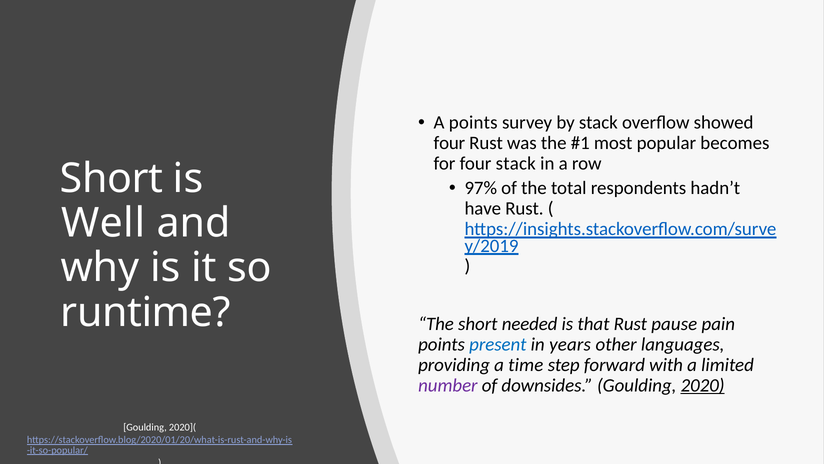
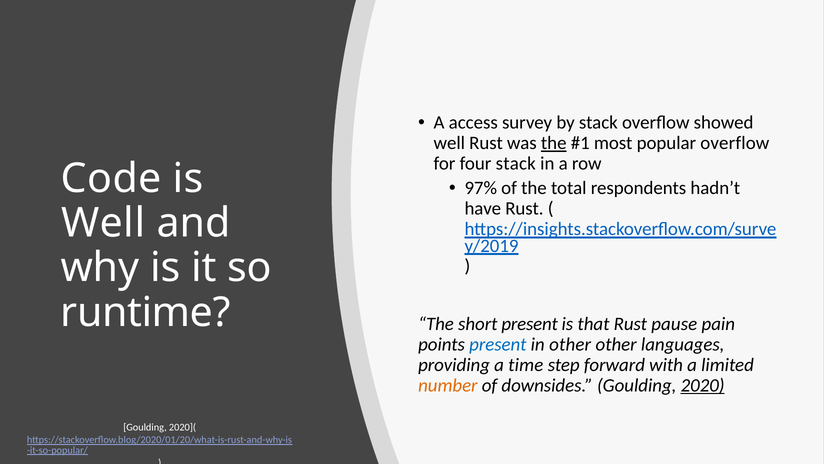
A points: points -> access
four at (449, 143): four -> well
the at (554, 143) underline: none -> present
popular becomes: becomes -> overflow
Short at (112, 179): Short -> Code
short needed: needed -> present
in years: years -> other
number colour: purple -> orange
